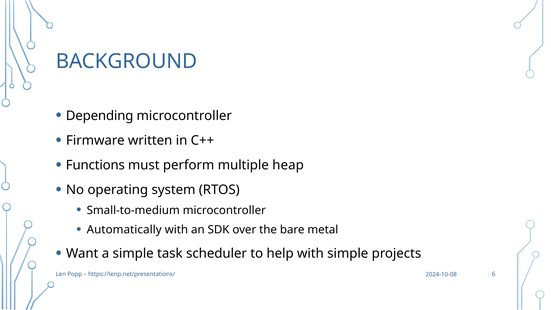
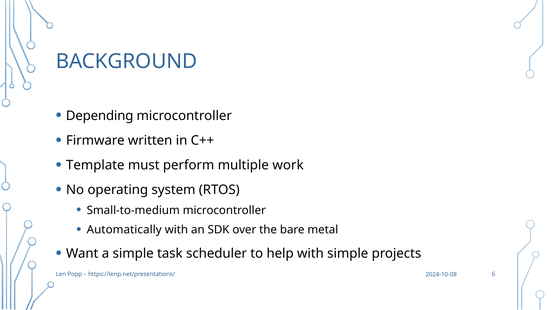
Functions: Functions -> Template
heap: heap -> work
